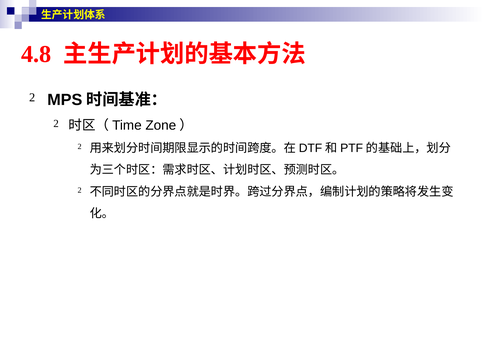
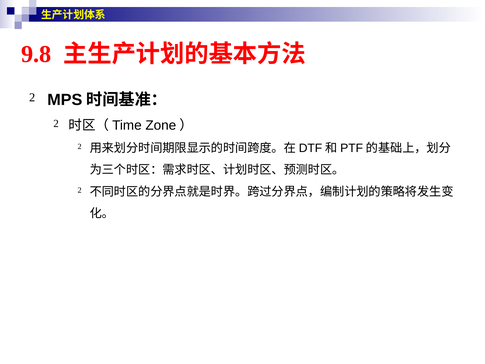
4.8: 4.8 -> 9.8
